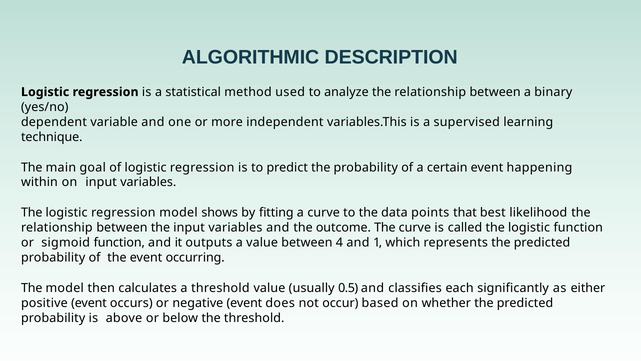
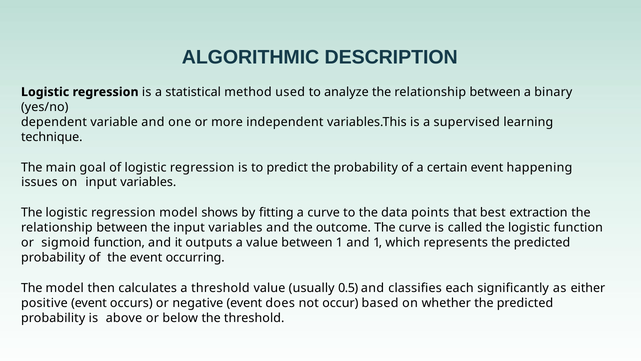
within: within -> issues
likelihood: likelihood -> extraction
between 4: 4 -> 1
